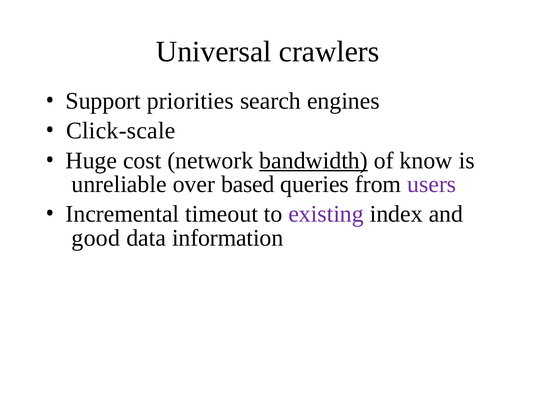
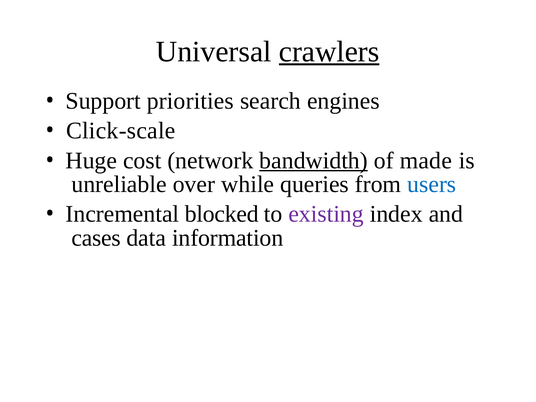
crawlers underline: none -> present
know: know -> made
based: based -> while
users colour: purple -> blue
timeout: timeout -> blocked
good: good -> cases
